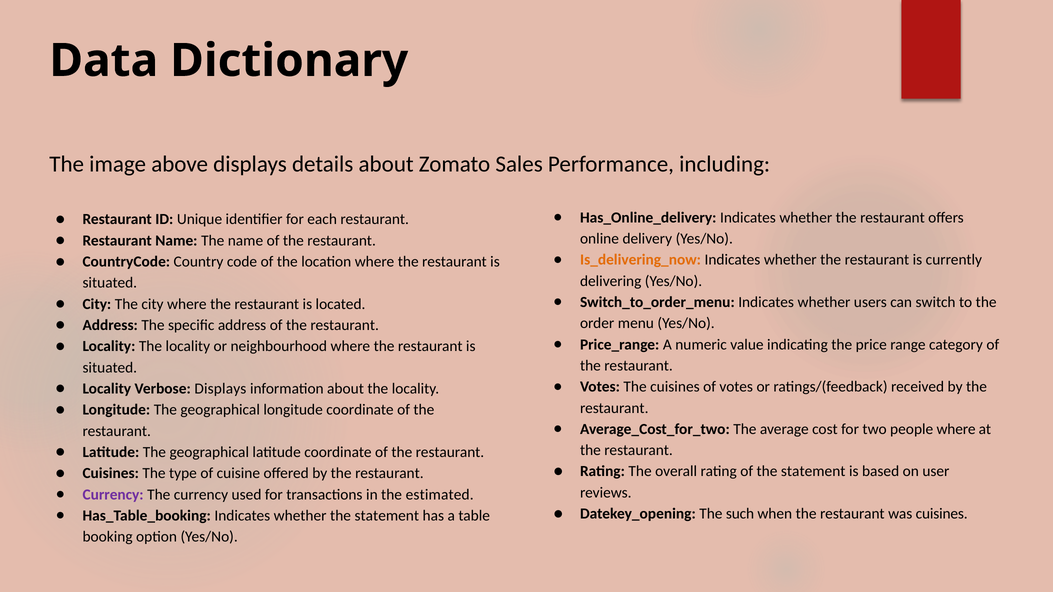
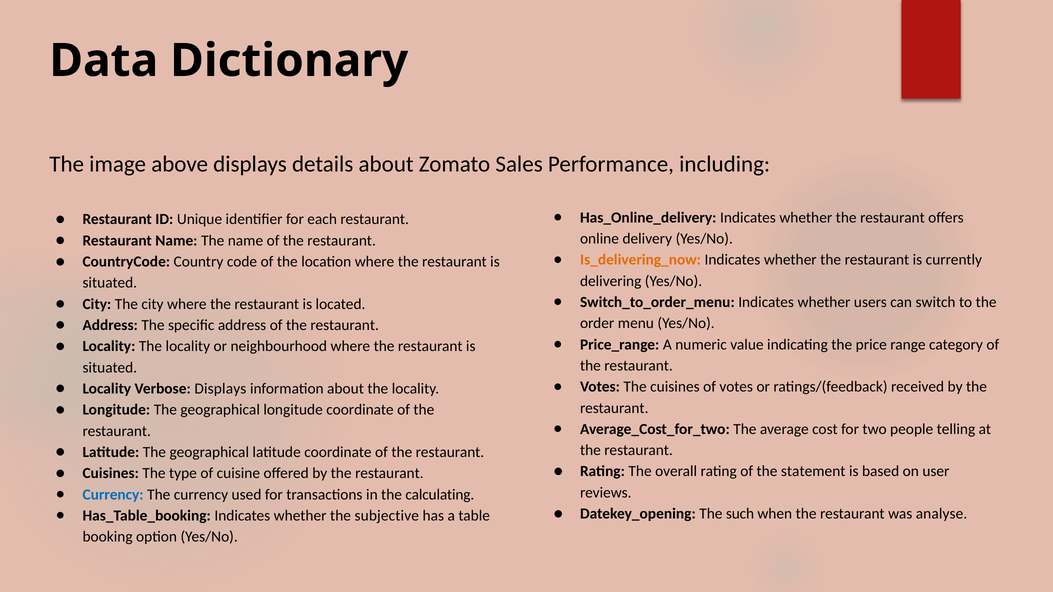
people where: where -> telling
Currency at (113, 495) colour: purple -> blue
estimated: estimated -> calculating
whether the statement: statement -> subjective
was cuisines: cuisines -> analyse
